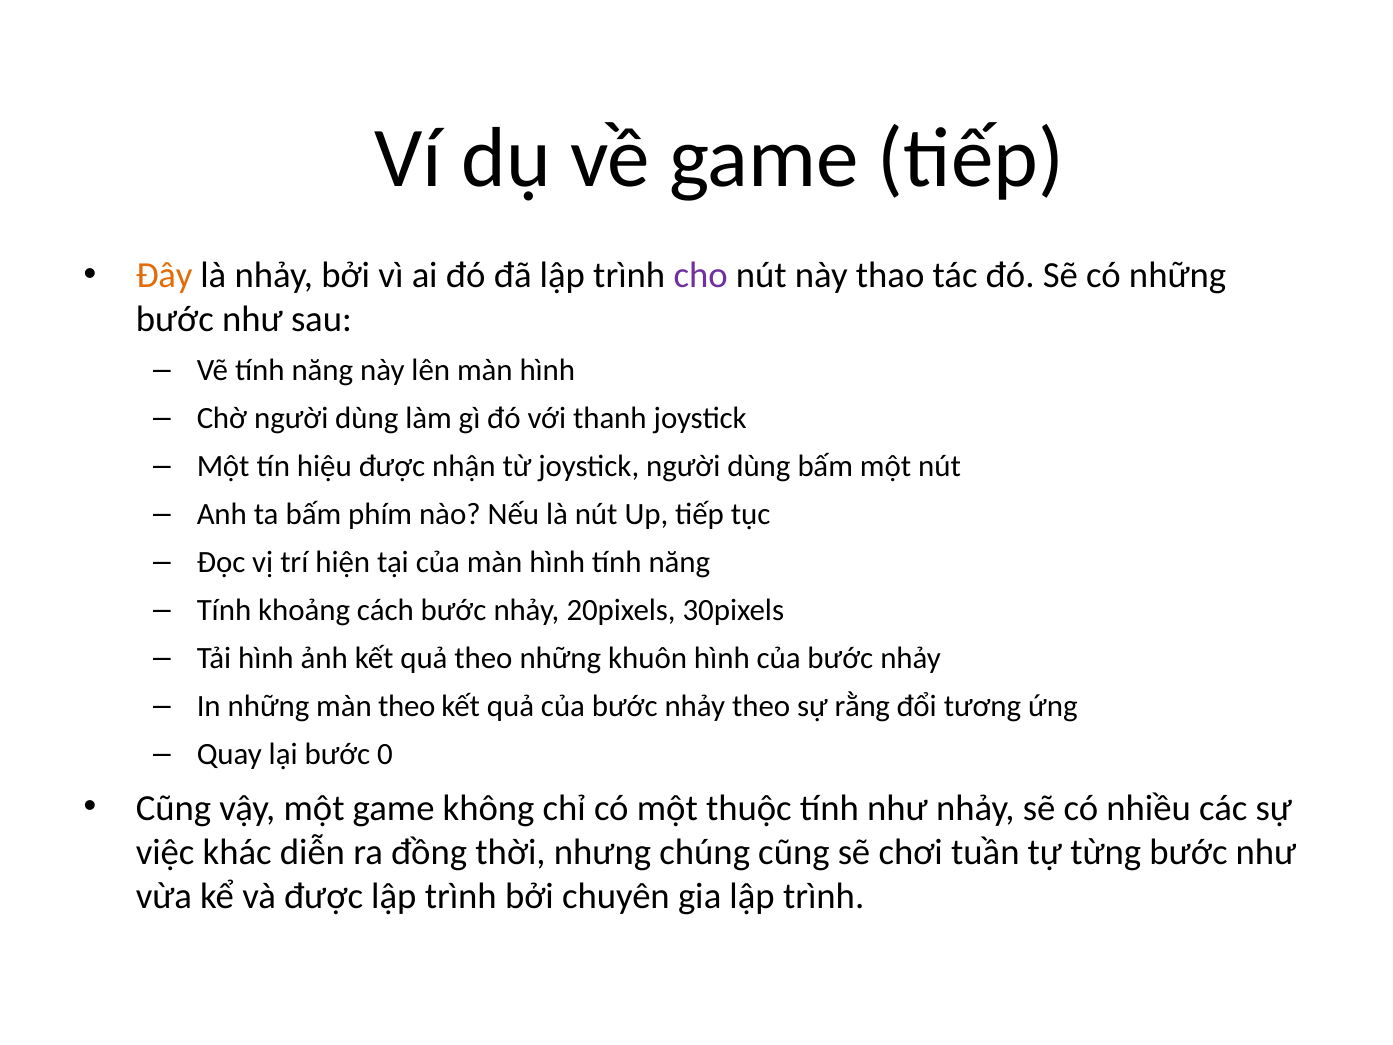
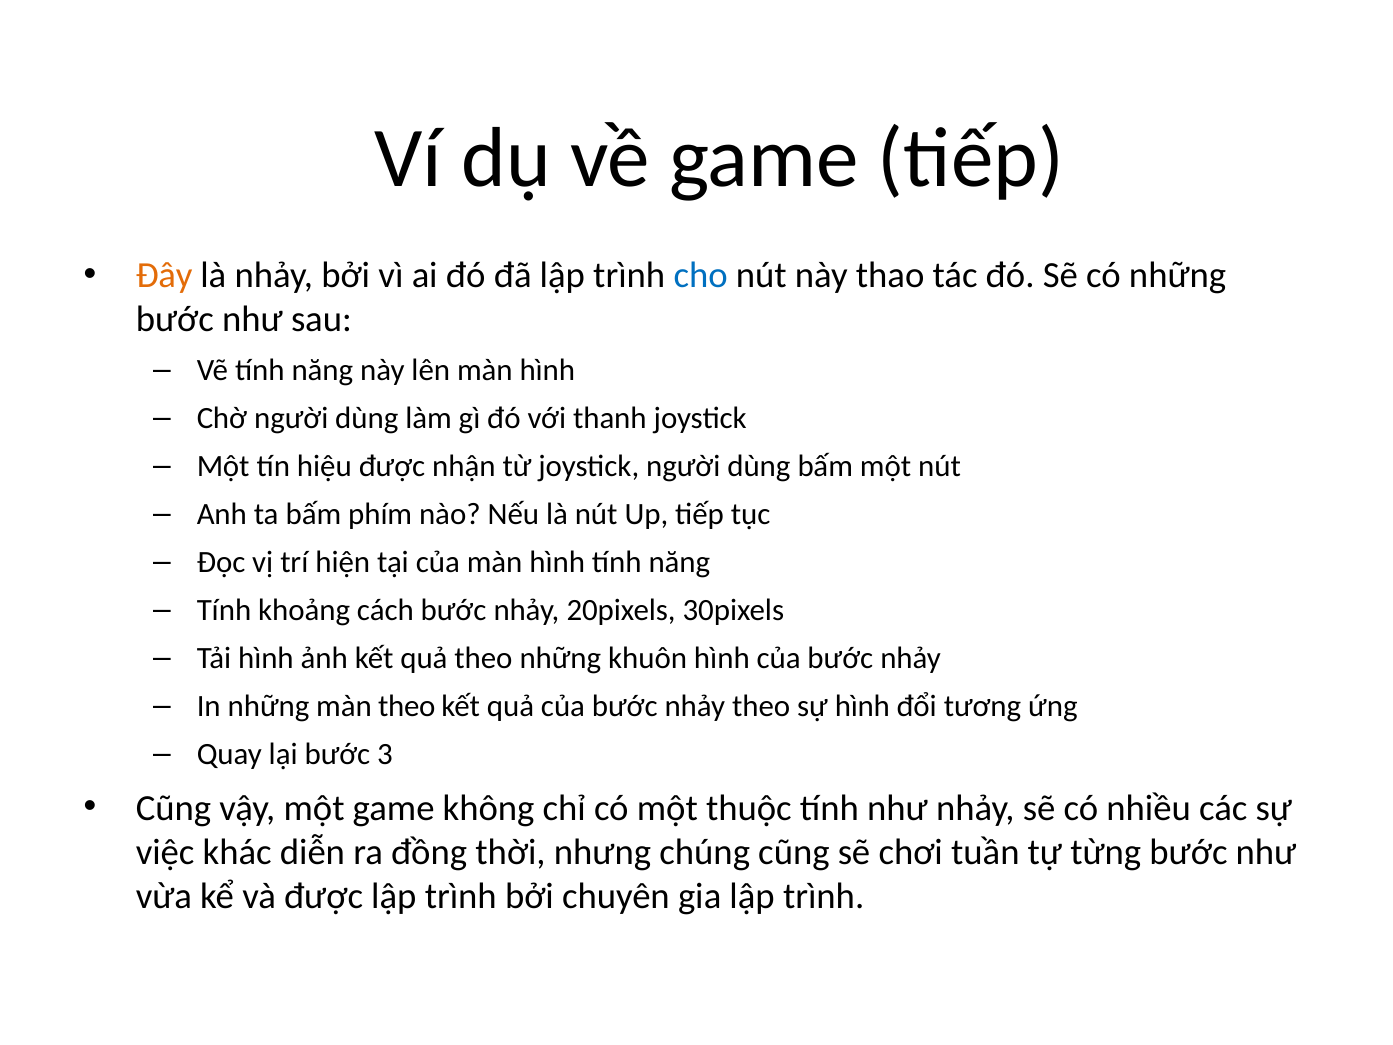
cho colour: purple -> blue
sự rằng: rằng -> hình
0: 0 -> 3
